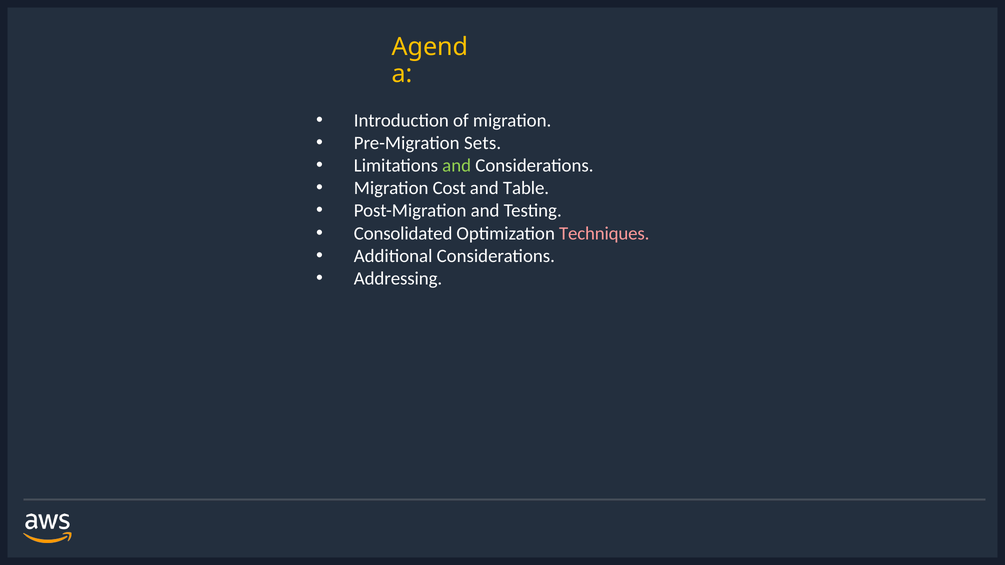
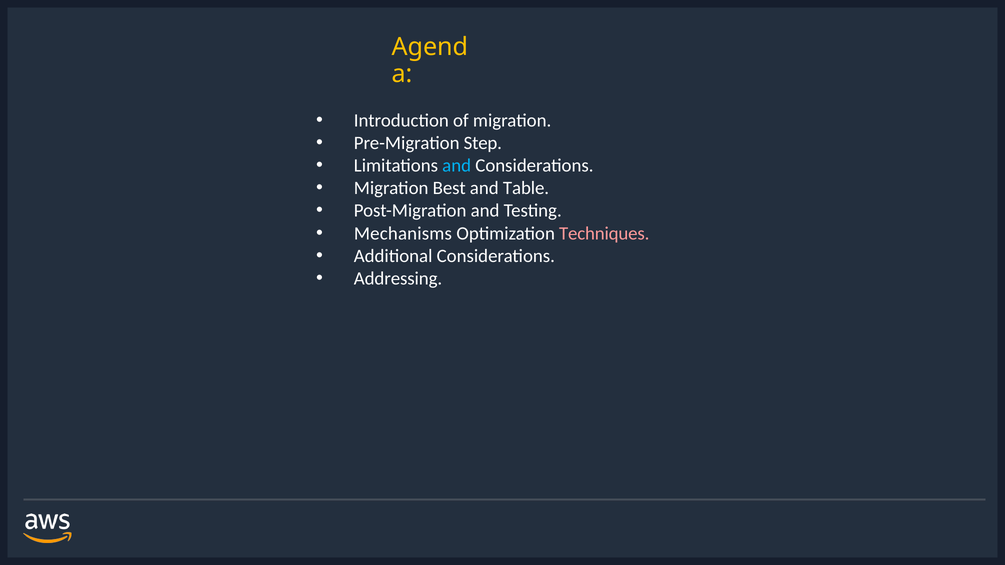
Sets: Sets -> Step
and at (457, 166) colour: light green -> light blue
Cost: Cost -> Best
Consolidated: Consolidated -> Mechanisms
